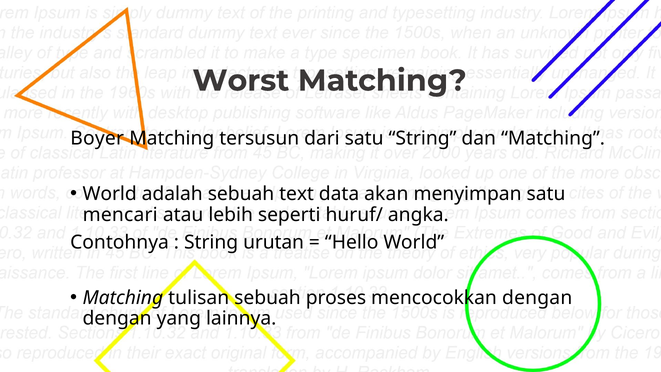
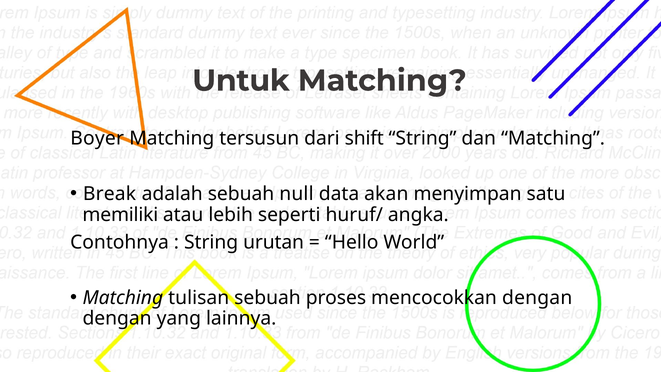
Worst: Worst -> Untuk
dari satu: satu -> shift
World at (110, 194): World -> Break
text: text -> null
mencari: mencari -> memiliki
